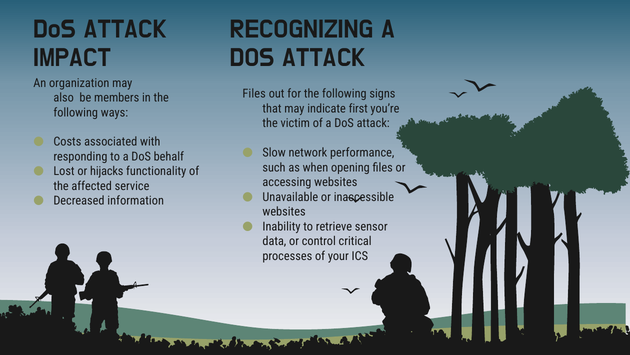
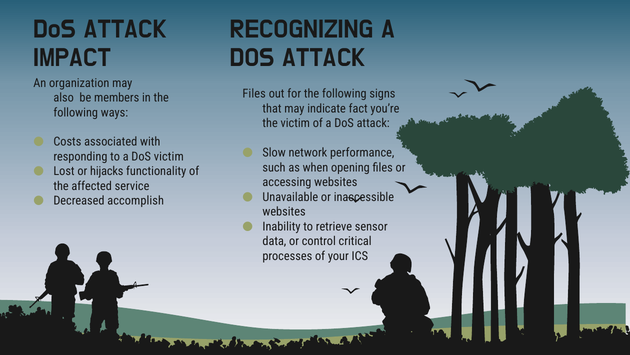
first: first -> fact
DoS behalf: behalf -> victim
information: information -> accomplish
